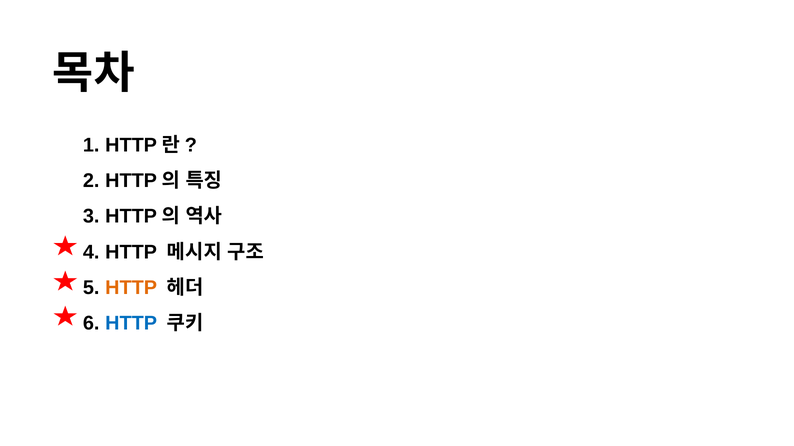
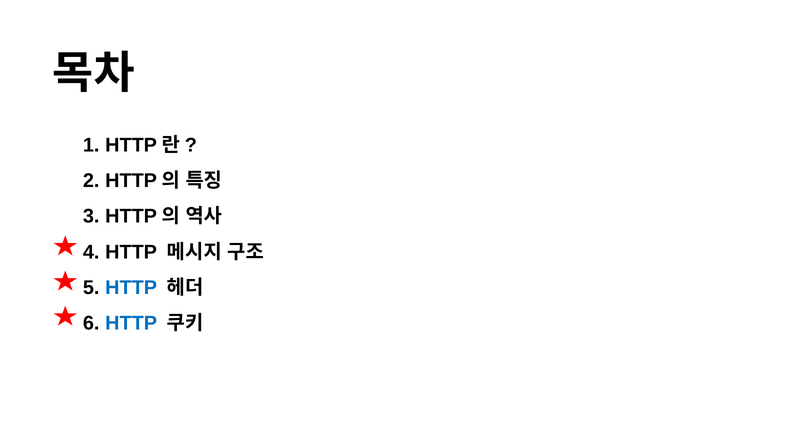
HTTP at (131, 288) colour: orange -> blue
